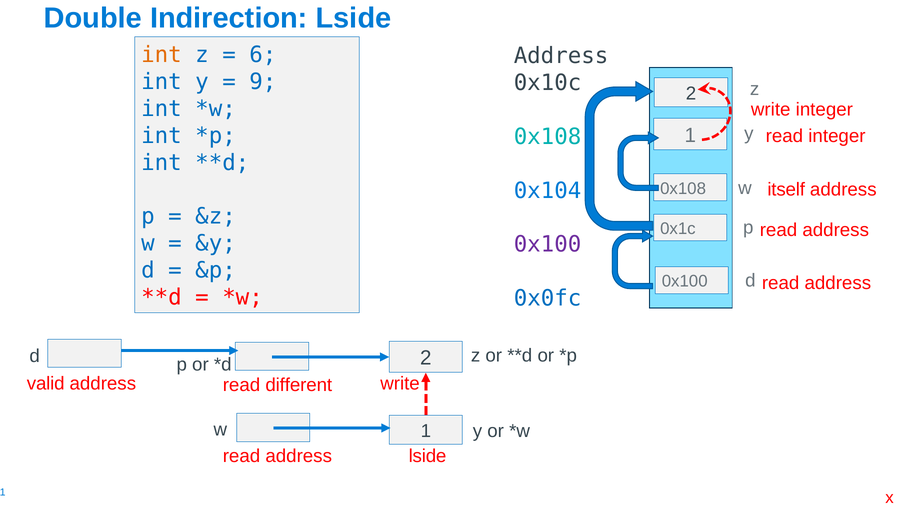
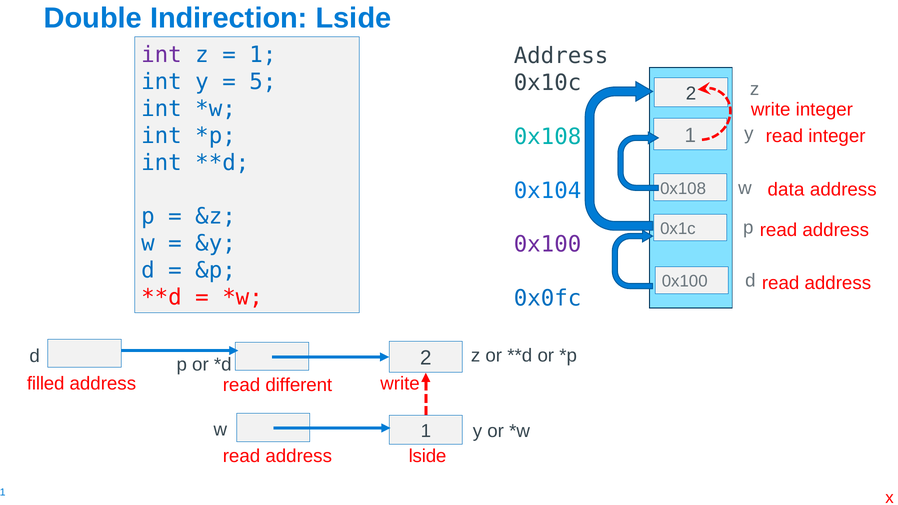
int at (161, 55) colour: orange -> purple
6 at (263, 55): 6 -> 1
9: 9 -> 5
itself: itself -> data
valid: valid -> filled
